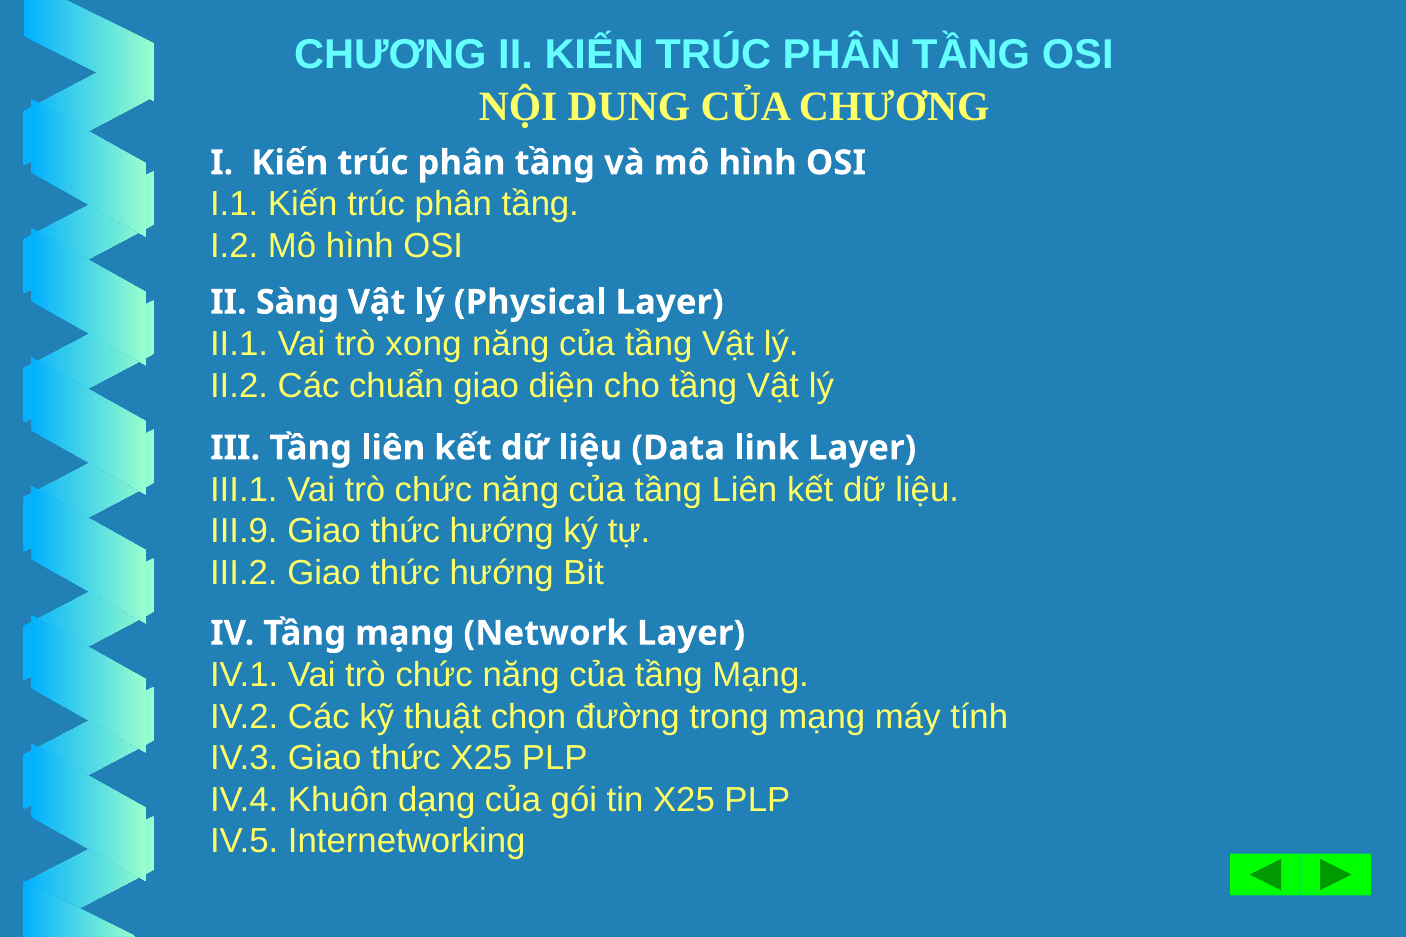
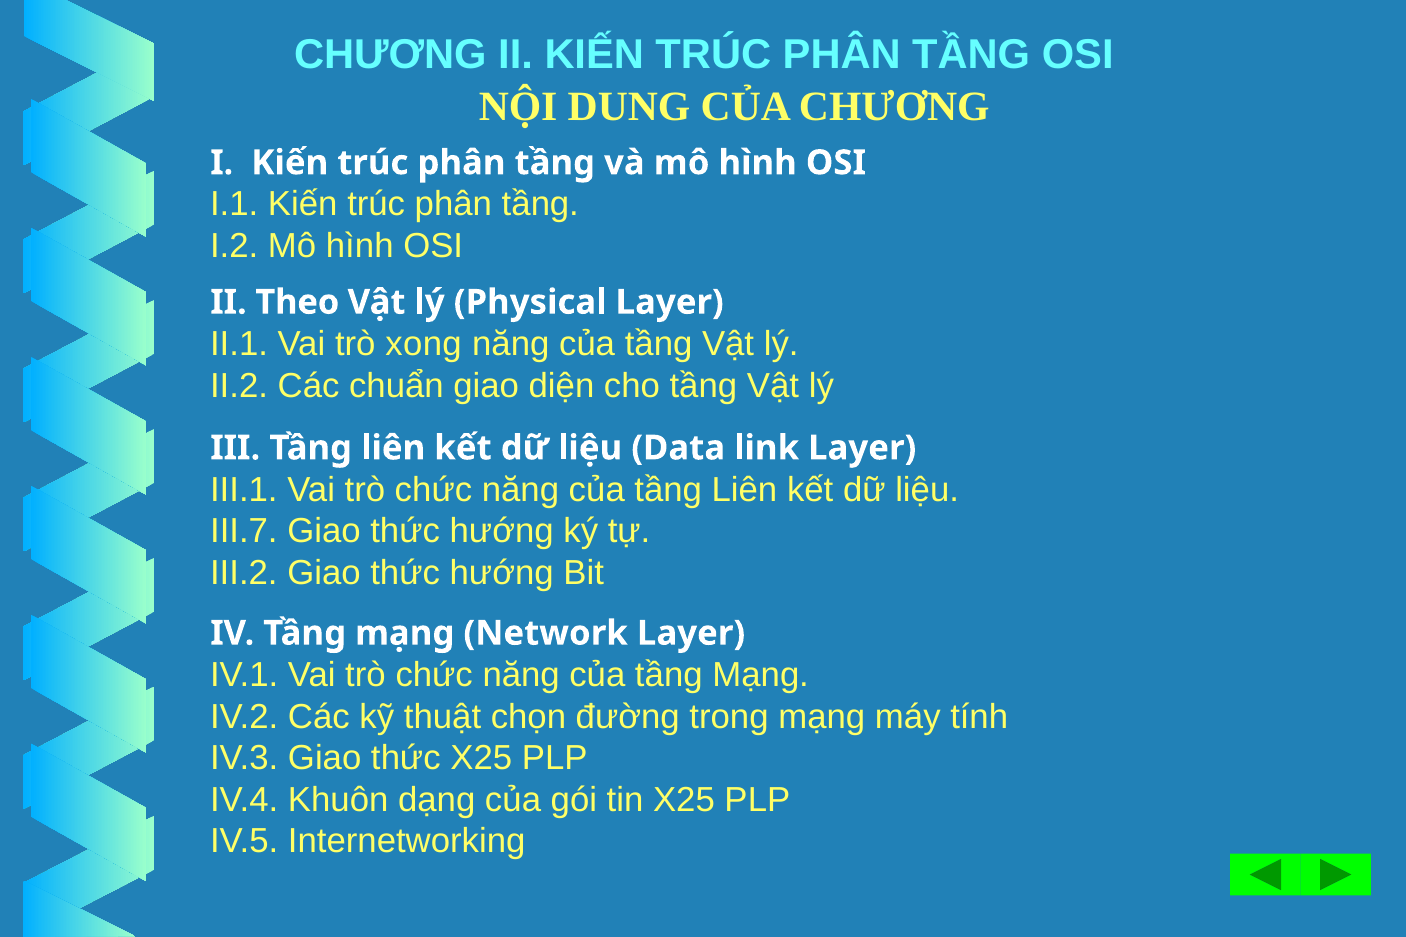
Sàng: Sàng -> Theo
III.9: III.9 -> III.7
